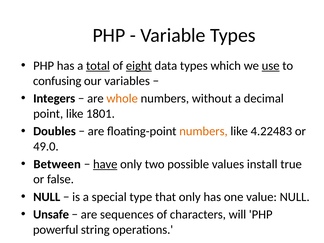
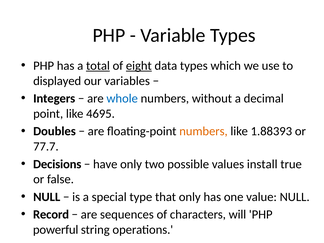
use underline: present -> none
confusing: confusing -> displayed
whole colour: orange -> blue
1801: 1801 -> 4695
4.22483: 4.22483 -> 1.88393
49.0: 49.0 -> 77.7
Between: Between -> Decisions
have underline: present -> none
Unsafe: Unsafe -> Record
